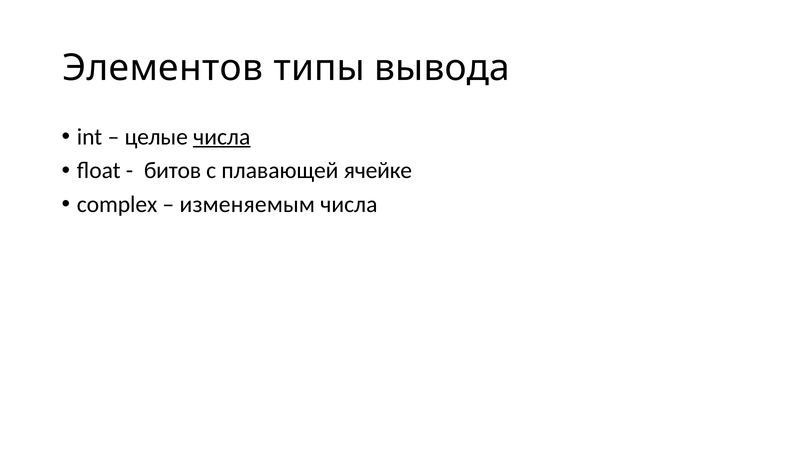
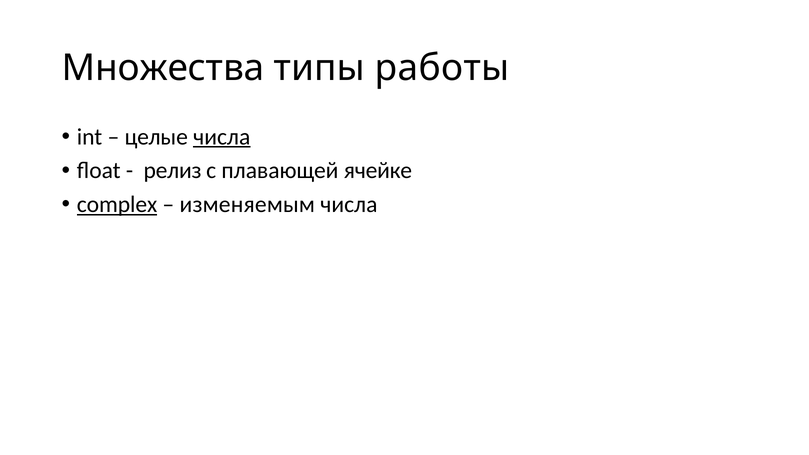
Элементов: Элементов -> Множества
вывода: вывода -> работы
битов: битов -> релиз
complex underline: none -> present
